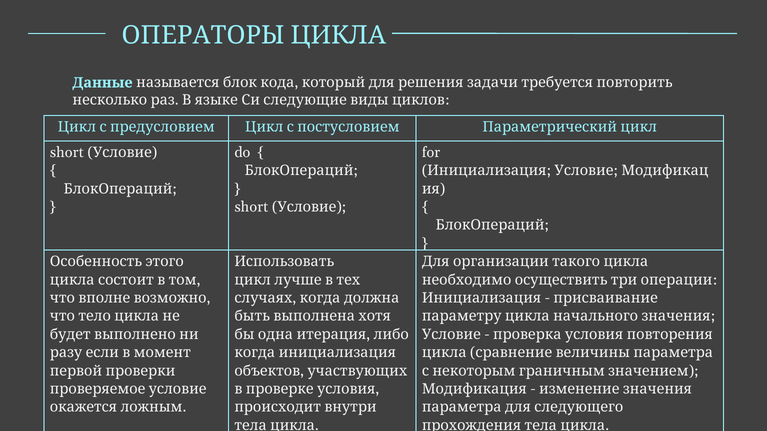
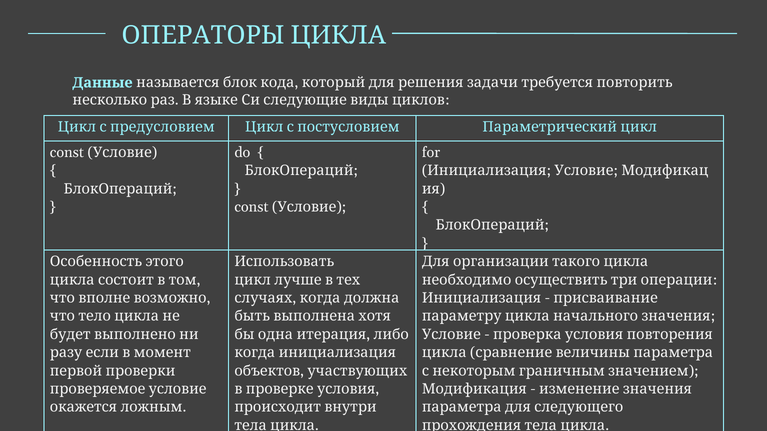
short at (67, 153): short -> const
short at (251, 207): short -> const
